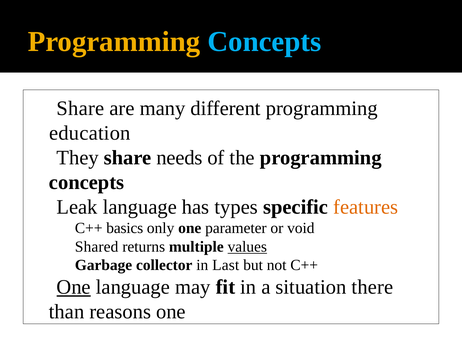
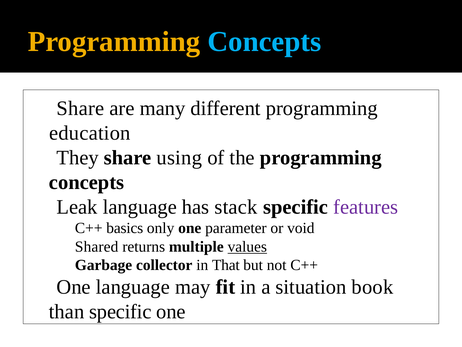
needs: needs -> using
types: types -> stack
features colour: orange -> purple
Last: Last -> That
One at (74, 287) underline: present -> none
there: there -> book
than reasons: reasons -> specific
